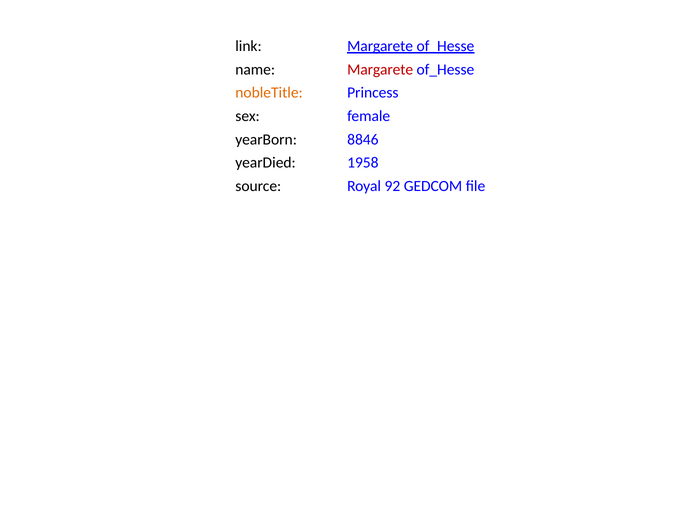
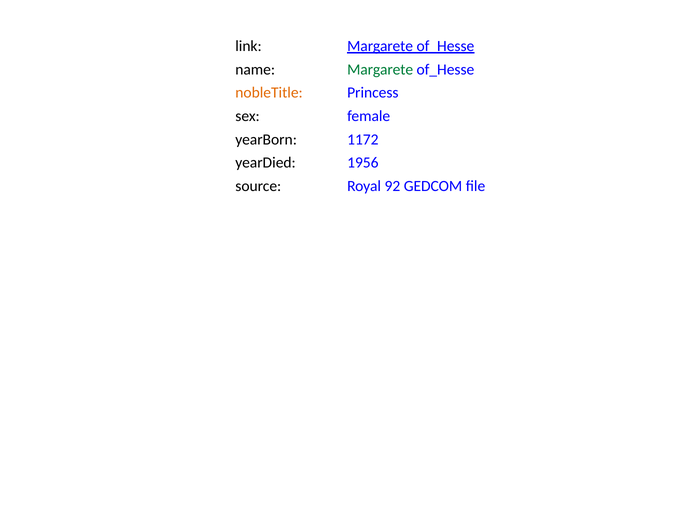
Margarete at (380, 69) colour: red -> green
8846: 8846 -> 1172
1958: 1958 -> 1956
